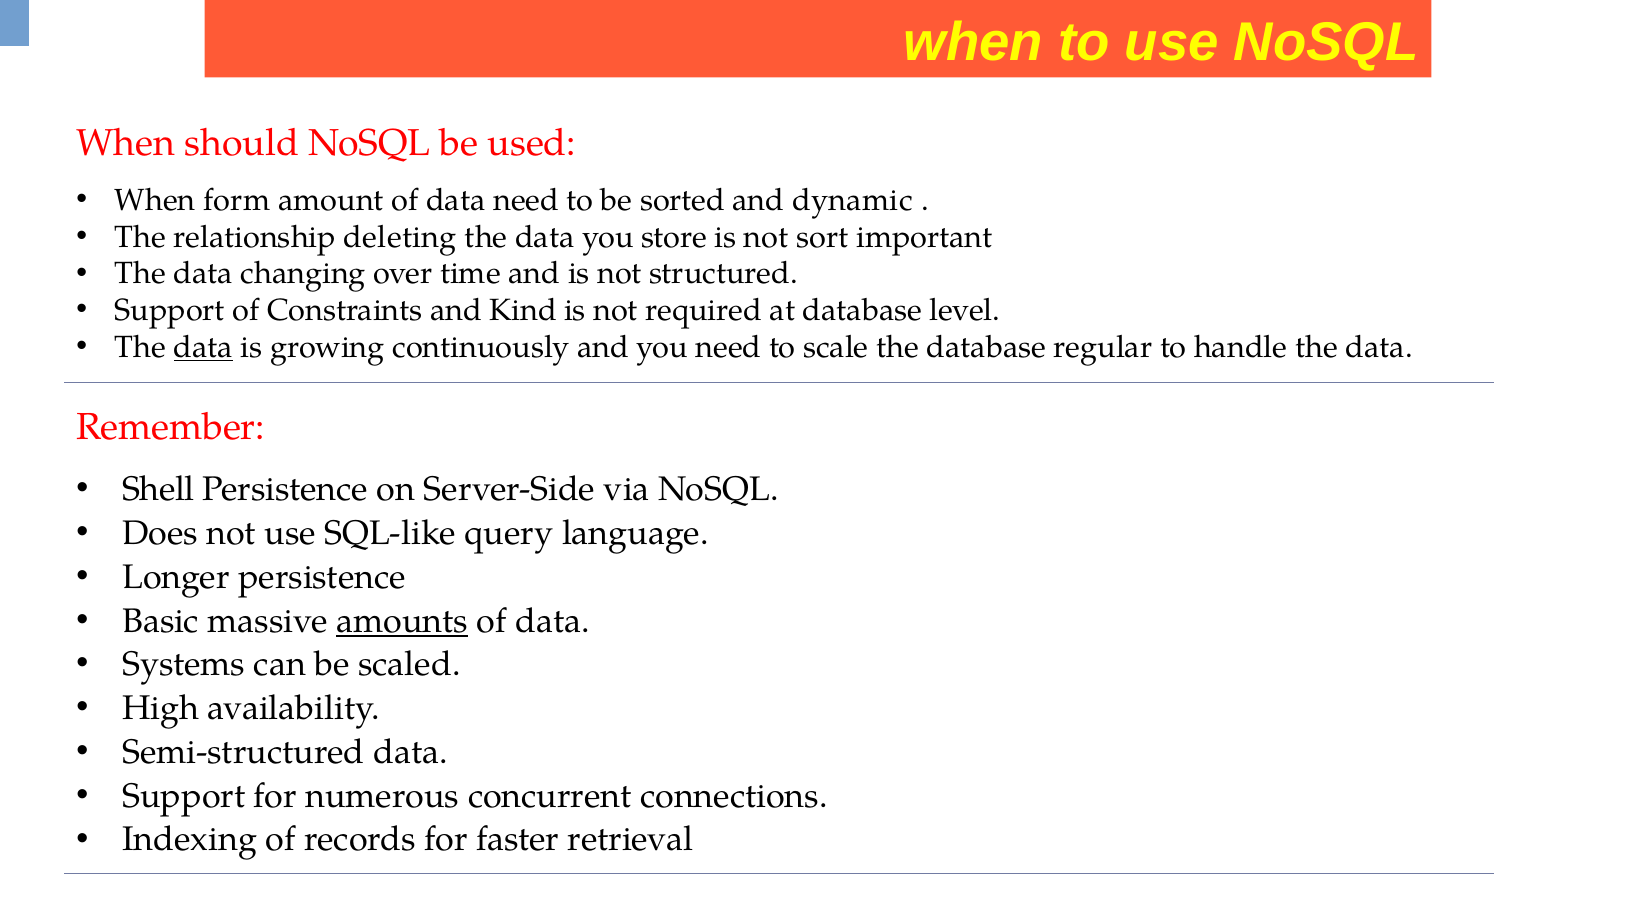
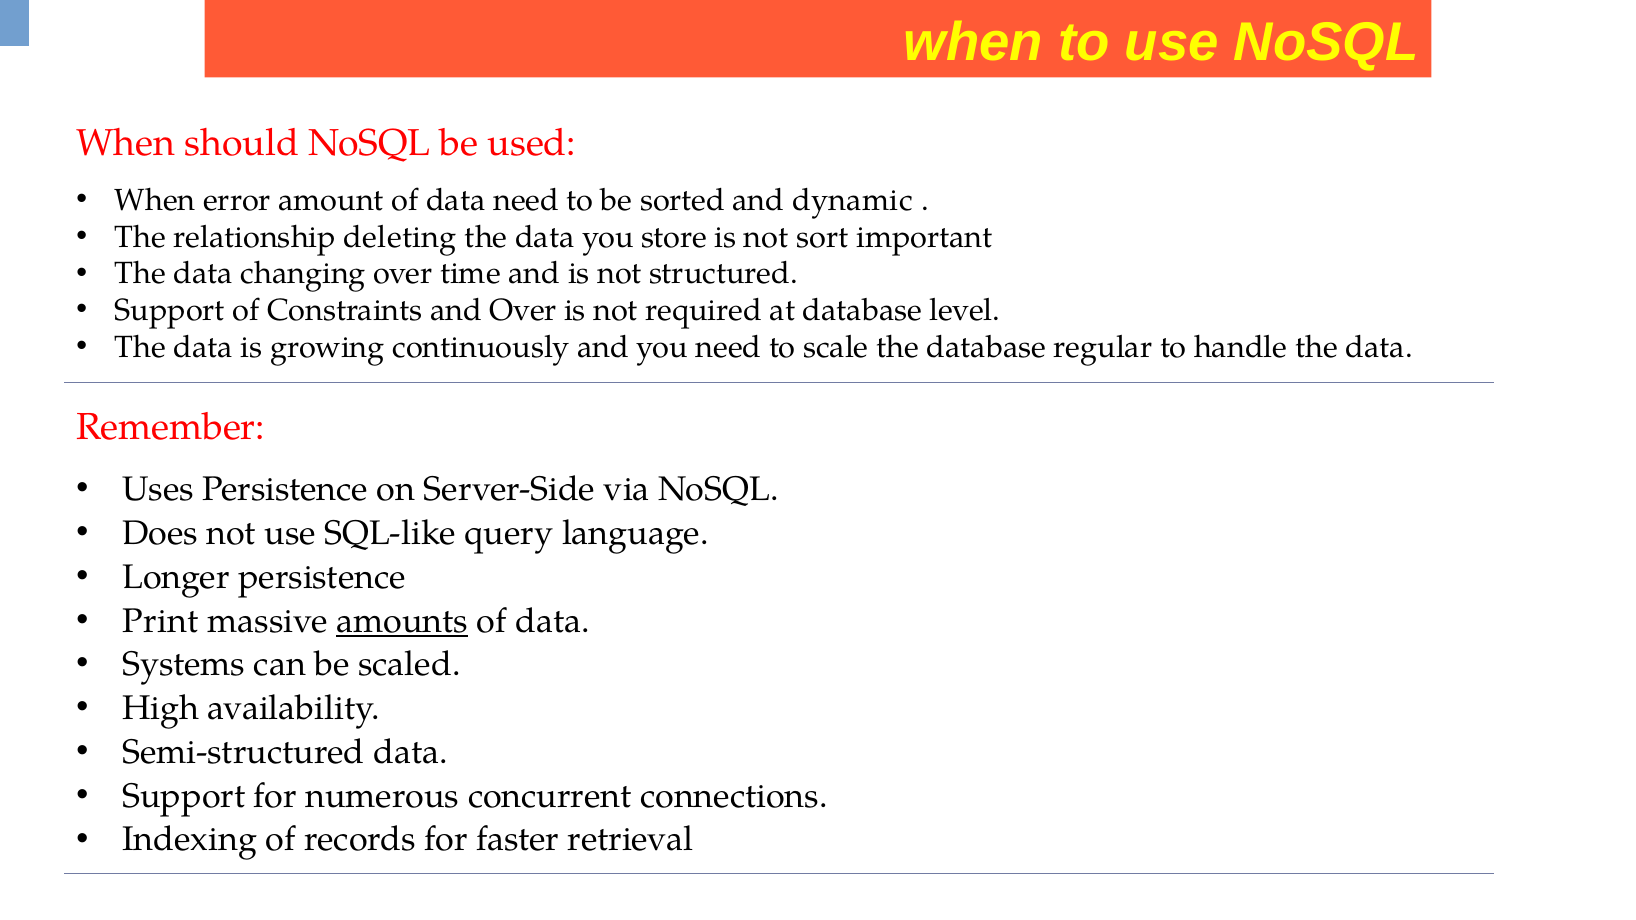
form: form -> error
and Kind: Kind -> Over
data at (203, 347) underline: present -> none
Shell: Shell -> Uses
Basic: Basic -> Print
